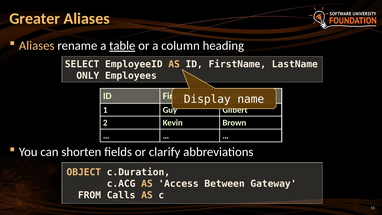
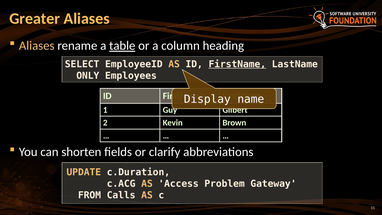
FirstName at (237, 64) underline: none -> present
OBJECT: OBJECT -> UPDATE
Between: Between -> Problem
